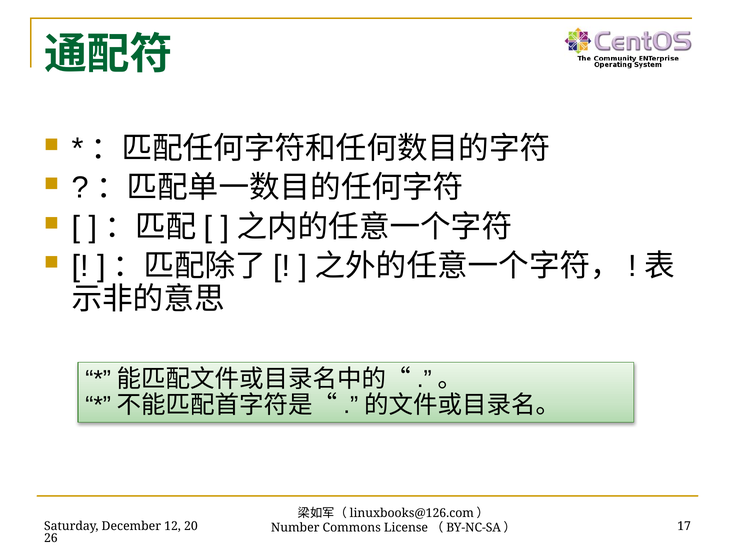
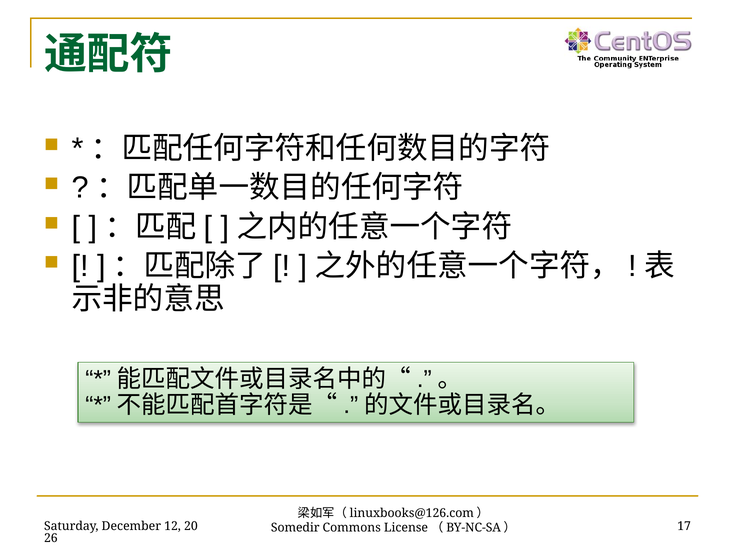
Number: Number -> Somedir
